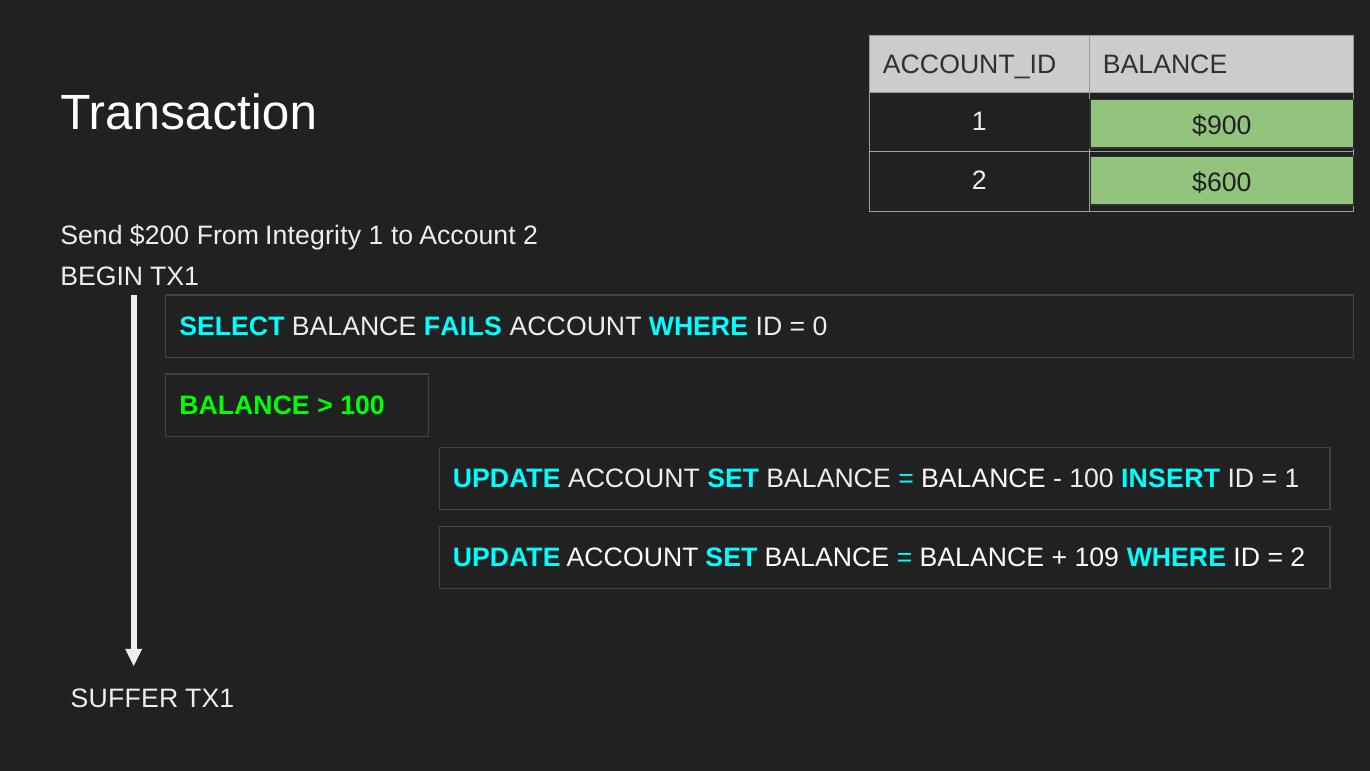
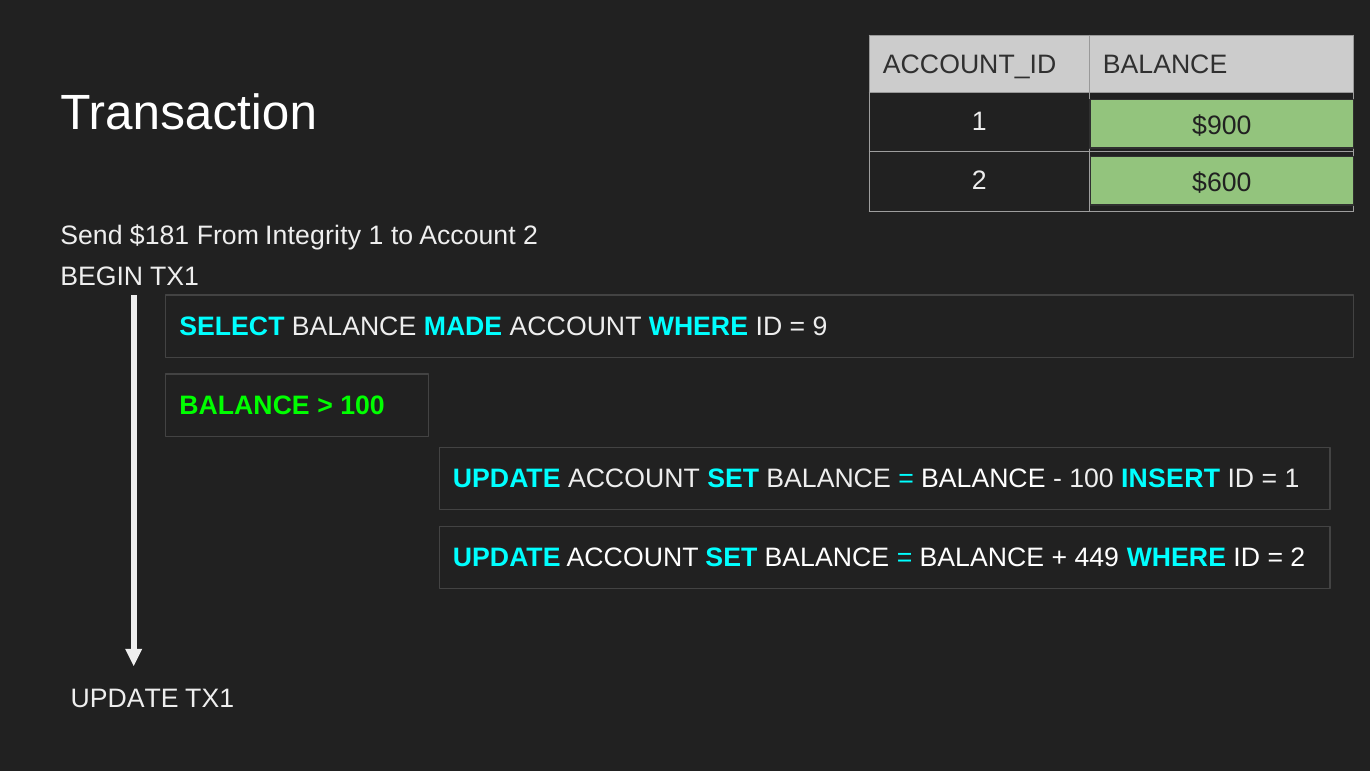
$200: $200 -> $181
FAILS: FAILS -> MADE
0: 0 -> 9
109: 109 -> 449
SUFFER at (125, 699): SUFFER -> UPDATE
